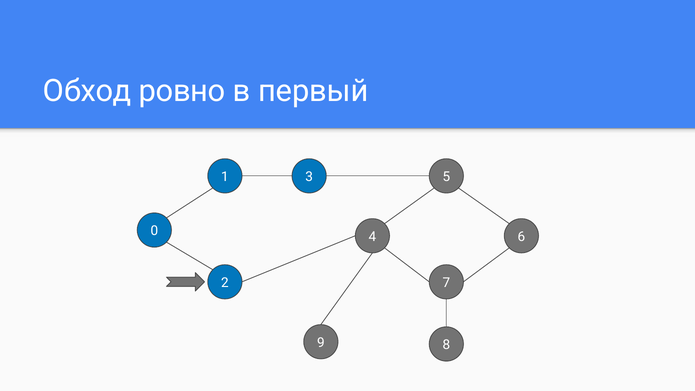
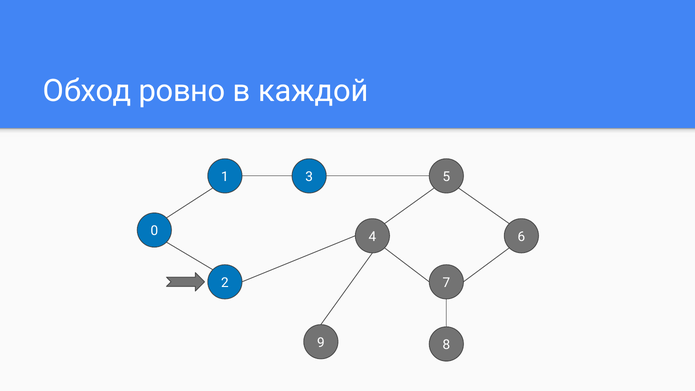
первый: первый -> каждой
